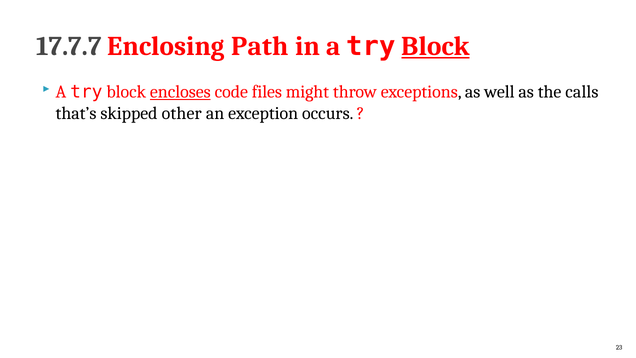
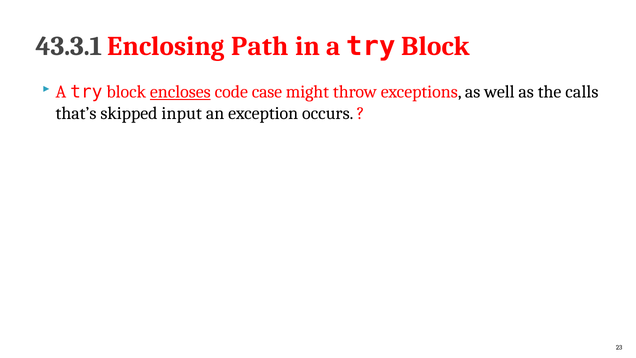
17.7.7: 17.7.7 -> 43.3.1
Block at (436, 46) underline: present -> none
files: files -> case
other: other -> input
